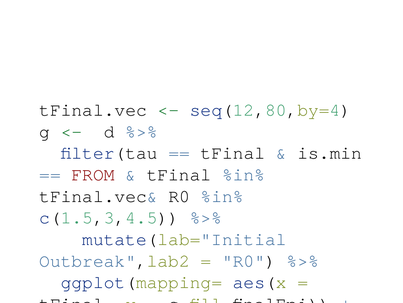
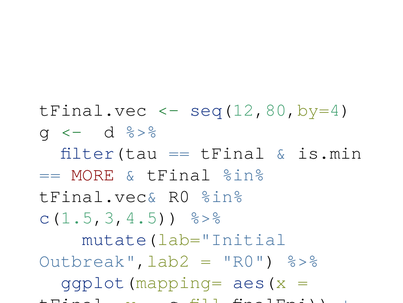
FROM: FROM -> MORE
